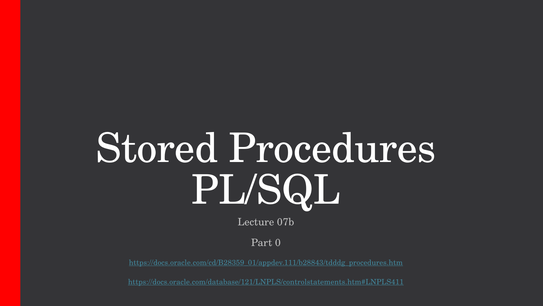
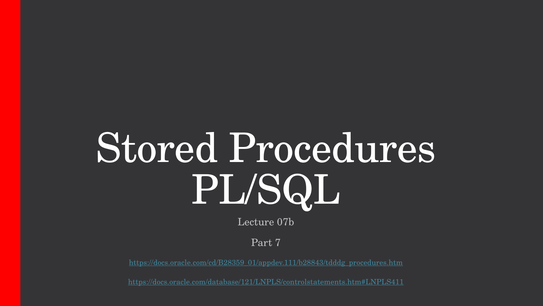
0: 0 -> 7
